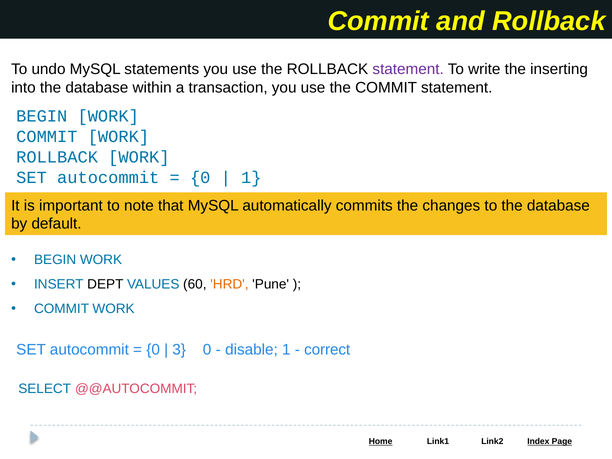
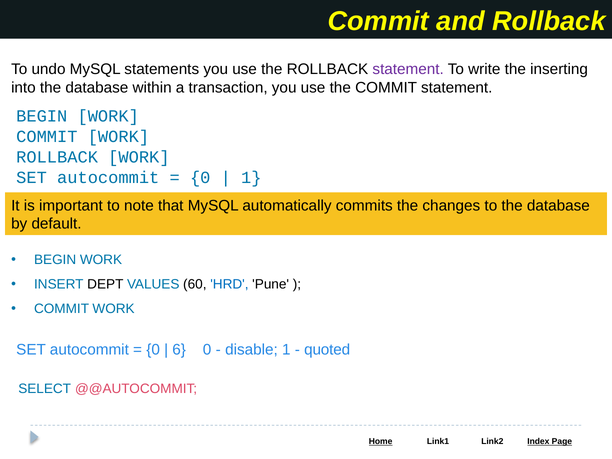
HRD colour: orange -> blue
3: 3 -> 6
correct: correct -> quoted
